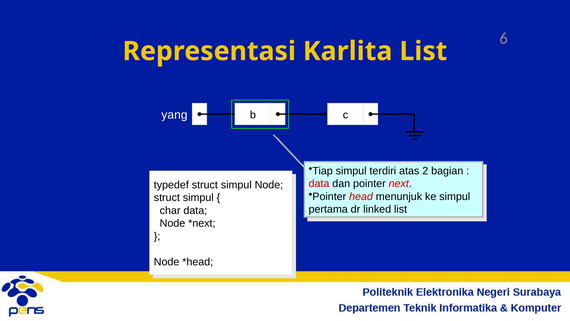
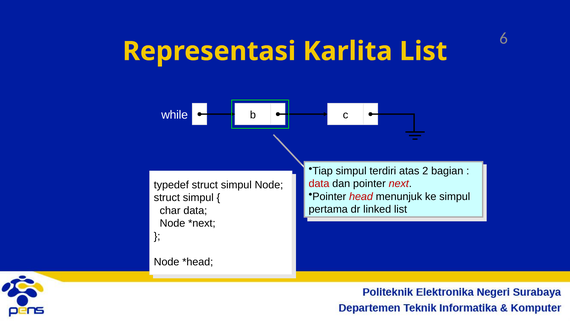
yang: yang -> while
